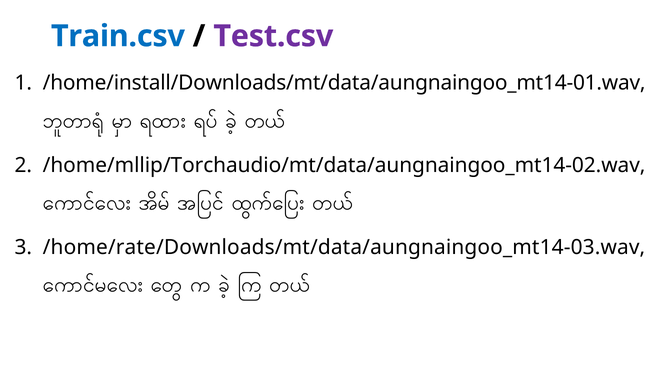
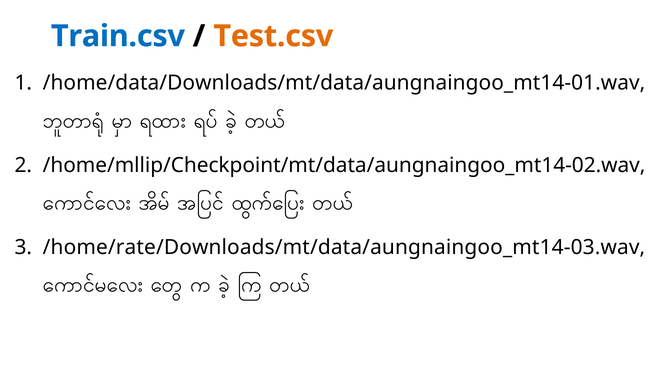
Test.csv colour: purple -> orange
/home/install/Downloads/mt/data/aungnaingoo_mt14-01.wav: /home/install/Downloads/mt/data/aungnaingoo_mt14-01.wav -> /home/data/Downloads/mt/data/aungnaingoo_mt14-01.wav
/home/mllip/Torchaudio/mt/data/aungnaingoo_mt14-02.wav: /home/mllip/Torchaudio/mt/data/aungnaingoo_mt14-02.wav -> /home/mllip/Checkpoint/mt/data/aungnaingoo_mt14-02.wav
